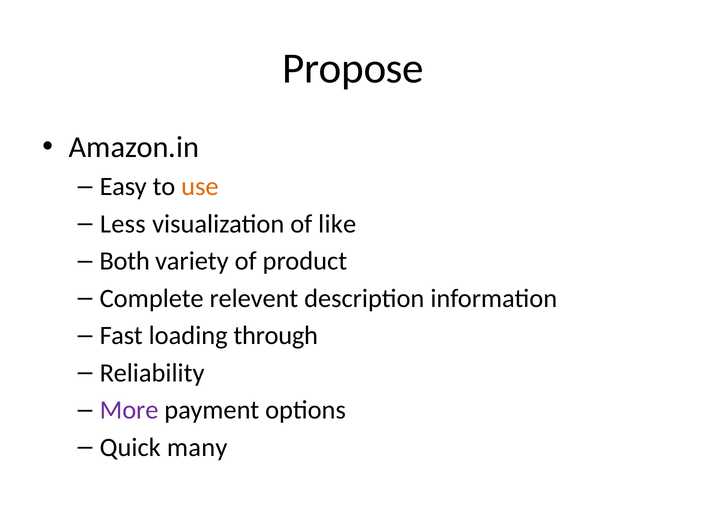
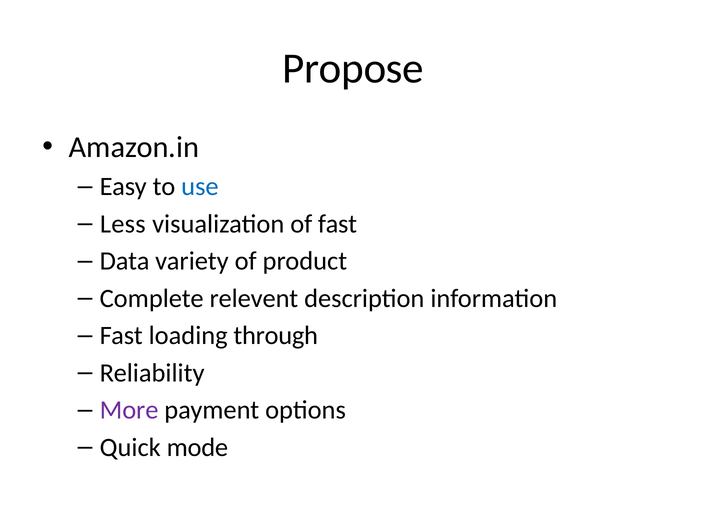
use colour: orange -> blue
of like: like -> fast
Both: Both -> Data
many: many -> mode
